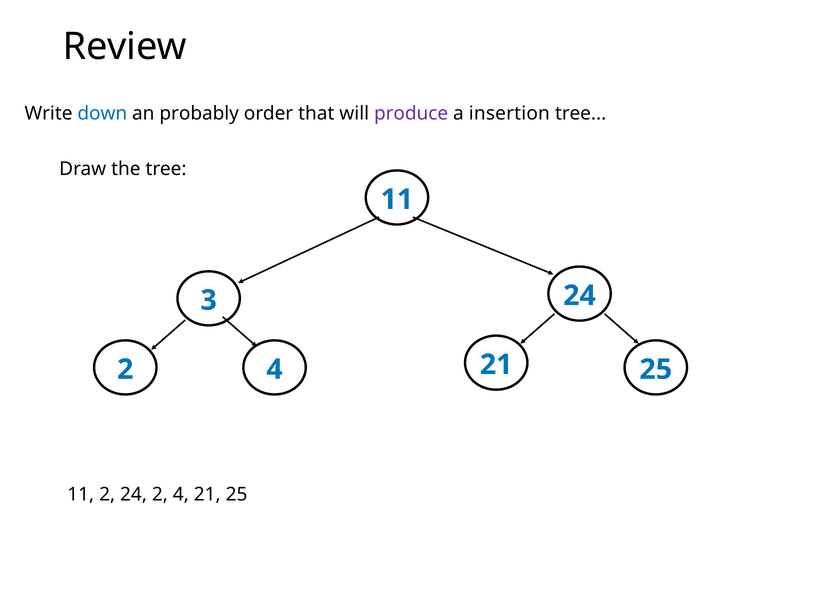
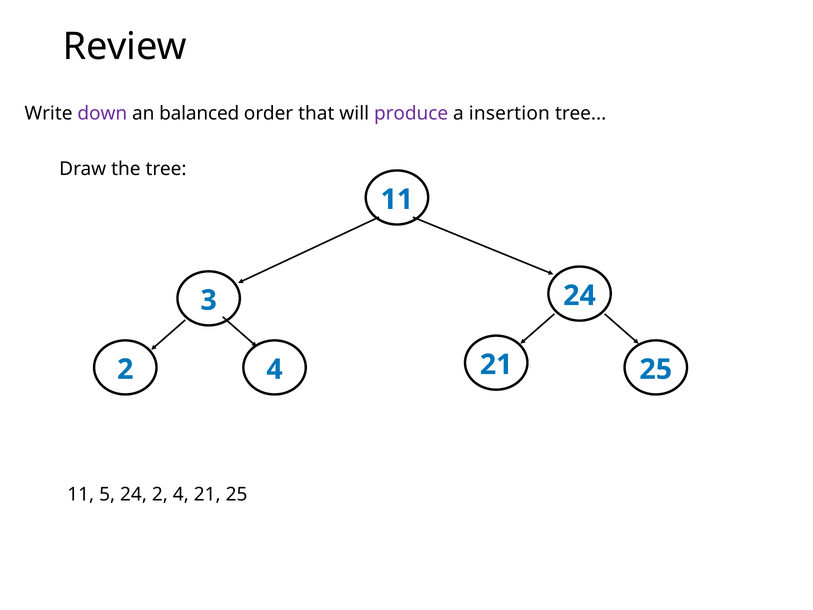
down colour: blue -> purple
probably: probably -> balanced
11 2: 2 -> 5
